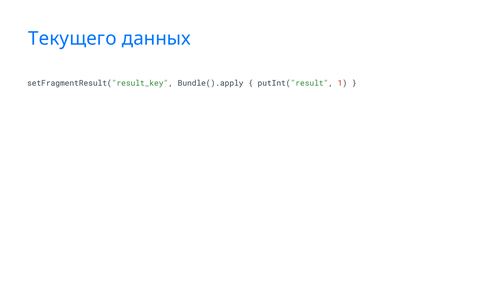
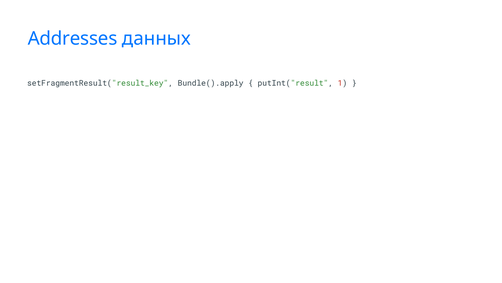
Текущего: Текущего -> Addresses
